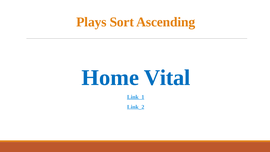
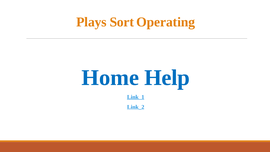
Ascending: Ascending -> Operating
Vital: Vital -> Help
